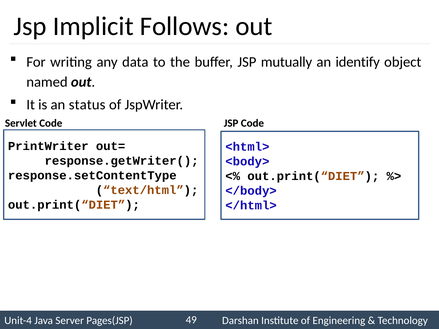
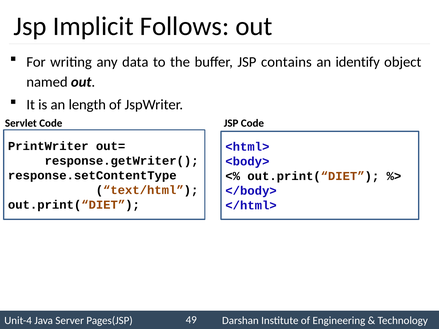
mutually: mutually -> contains
status: status -> length
